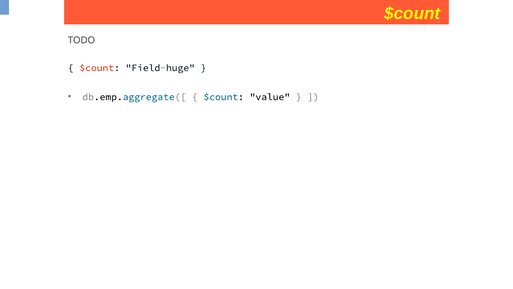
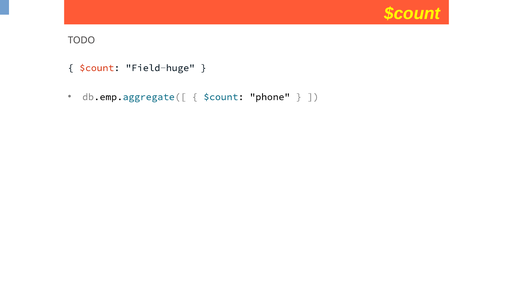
value: value -> phone
